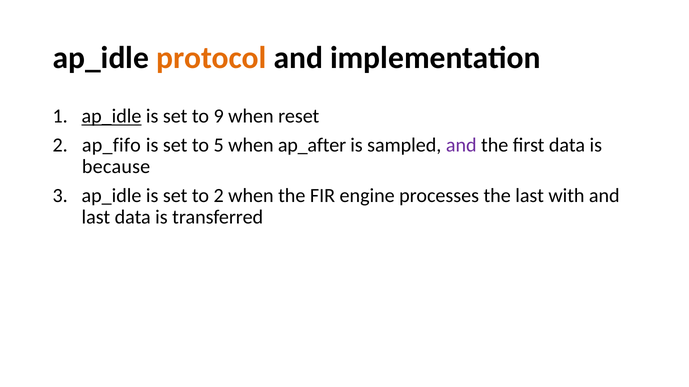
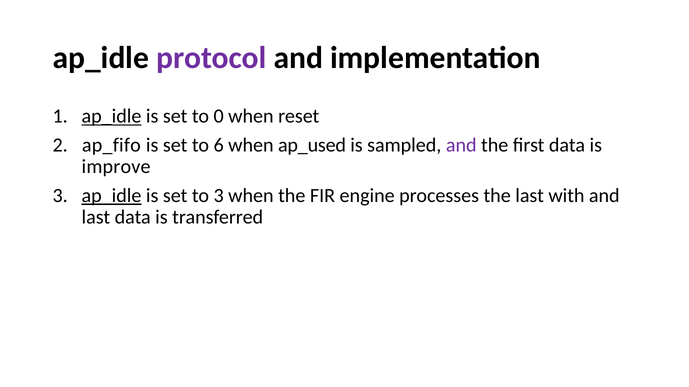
protocol colour: orange -> purple
9: 9 -> 0
5: 5 -> 6
ap_after: ap_after -> ap_used
because: because -> improve
ap_idle at (112, 196) underline: none -> present
to 2: 2 -> 3
